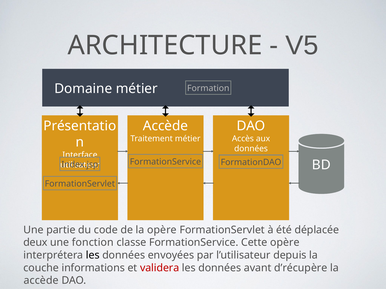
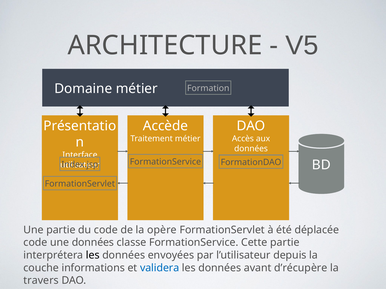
deux at (35, 243): deux -> code
une fonction: fonction -> données
Cette opère: opère -> partie
validera colour: red -> blue
accède at (41, 281): accède -> travers
